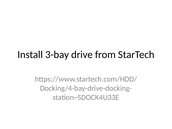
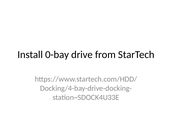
3-bay: 3-bay -> 0-bay
